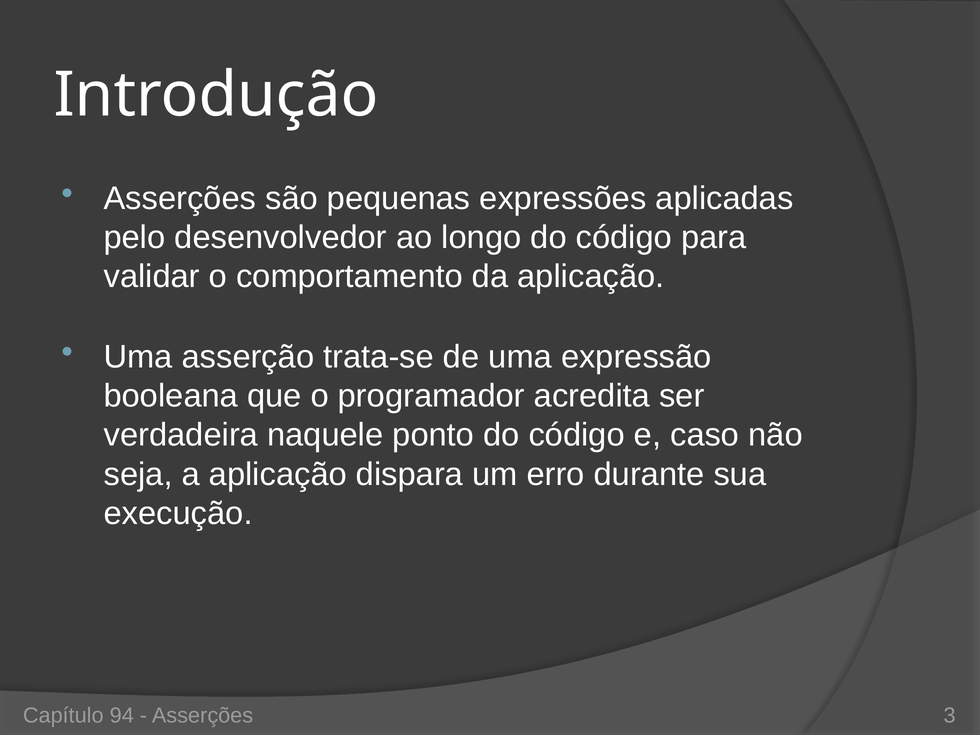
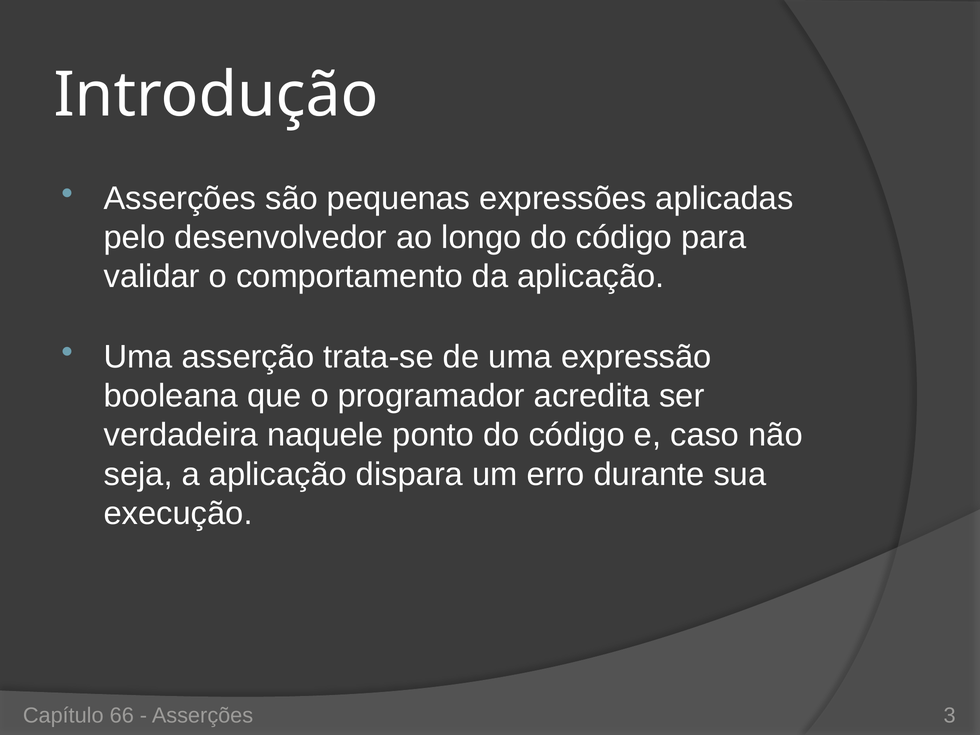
94: 94 -> 66
